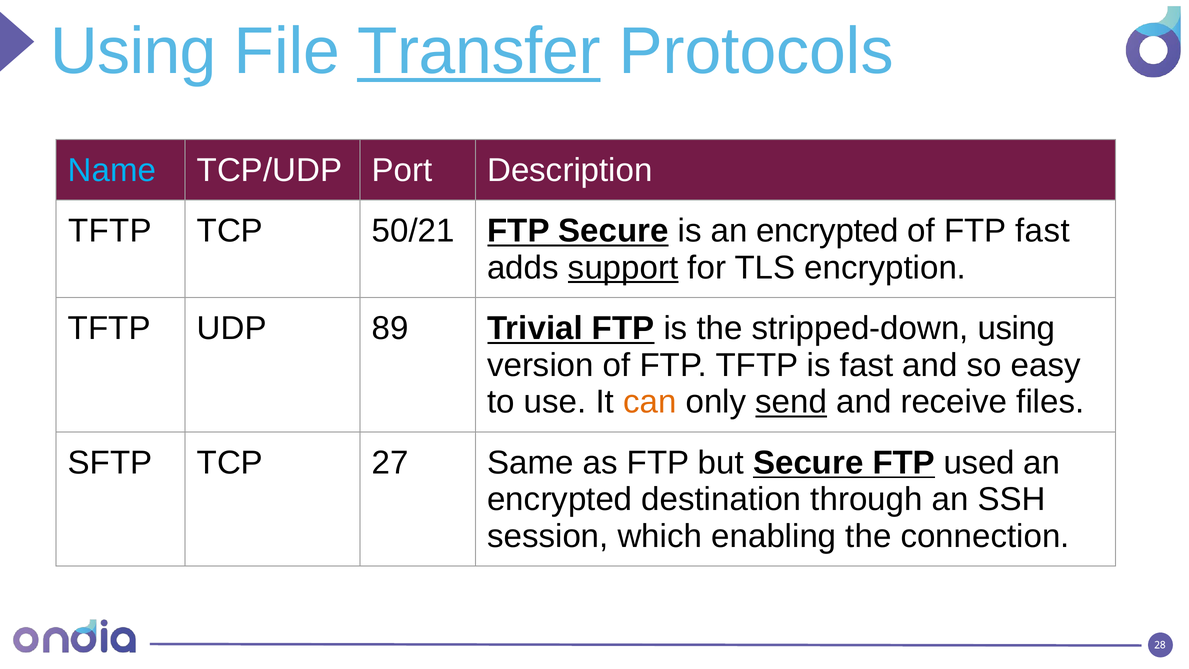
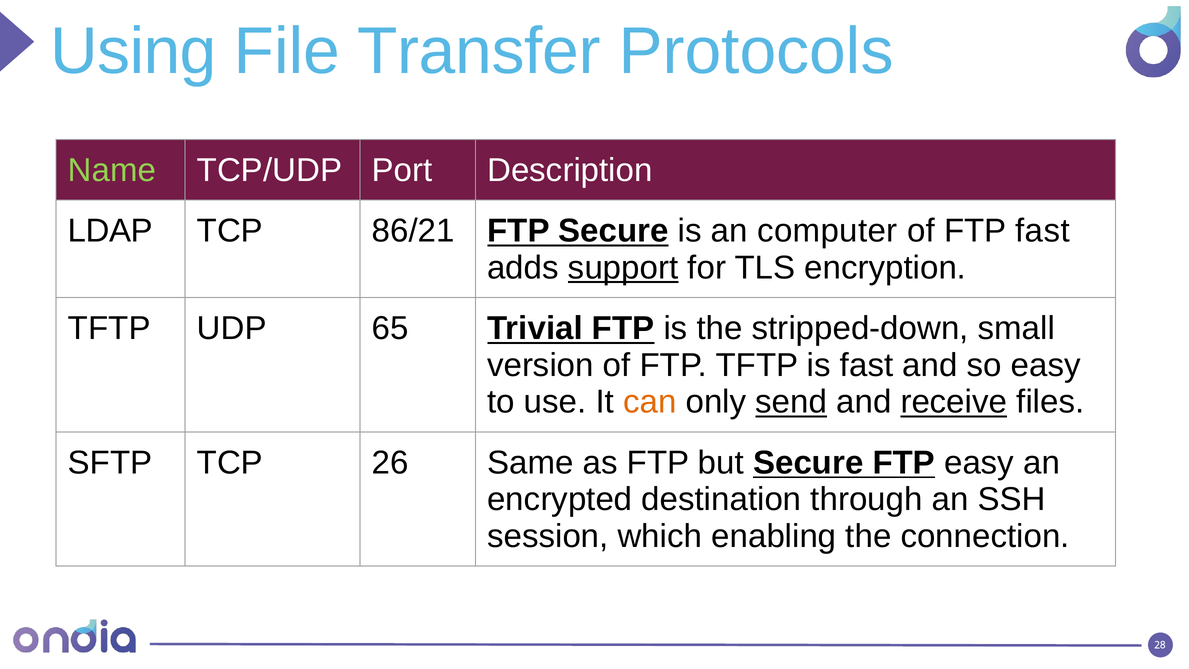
Transfer underline: present -> none
Name colour: light blue -> light green
TFTP at (110, 231): TFTP -> LDAP
50/21: 50/21 -> 86/21
is an encrypted: encrypted -> computer
89: 89 -> 65
stripped-down using: using -> small
receive underline: none -> present
27: 27 -> 26
FTP used: used -> easy
